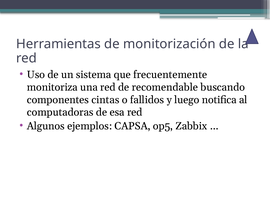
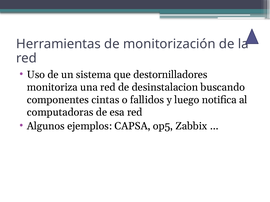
frecuentemente: frecuentemente -> destornilladores
recomendable: recomendable -> desinstalacion
